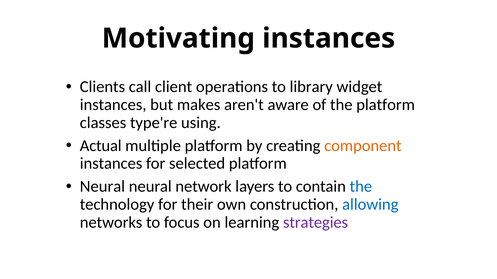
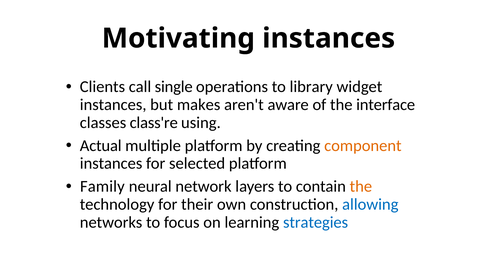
client: client -> single
the platform: platform -> interface
type're: type're -> class're
Neural at (102, 187): Neural -> Family
the at (361, 187) colour: blue -> orange
strategies colour: purple -> blue
